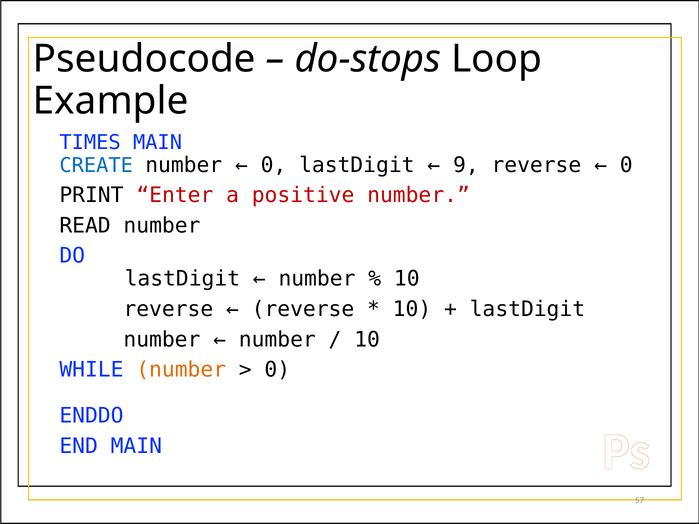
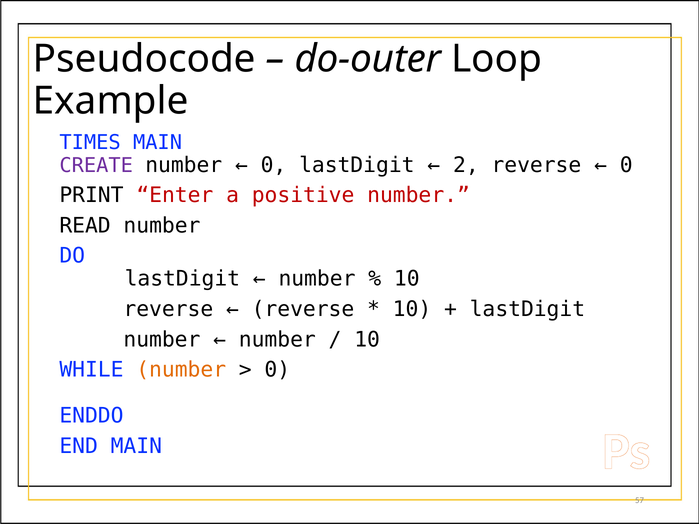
do-stops: do-stops -> do-outer
CREATE colour: blue -> purple
9: 9 -> 2
